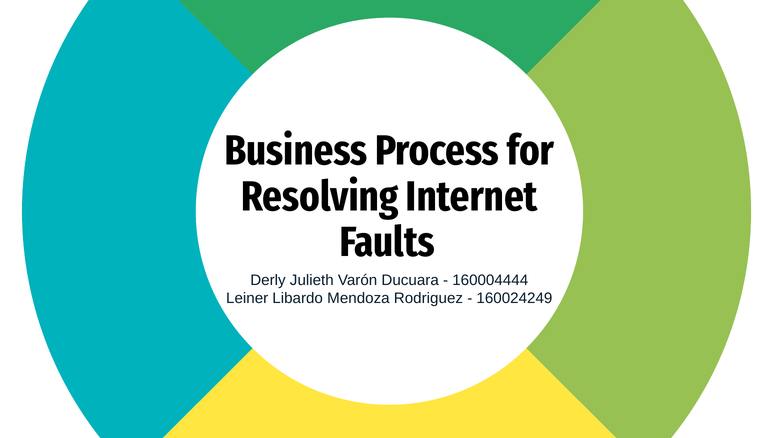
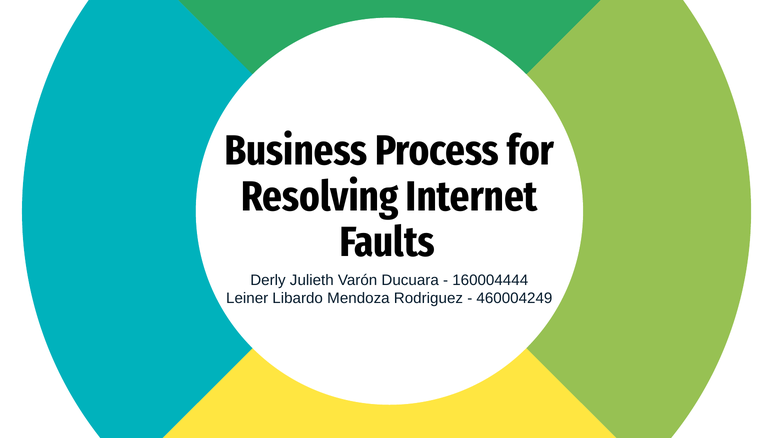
160024249: 160024249 -> 460004249
